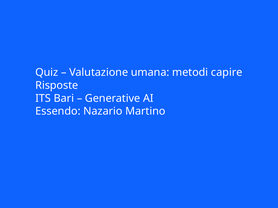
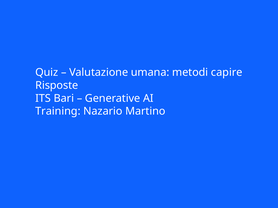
Essendo: Essendo -> Training
